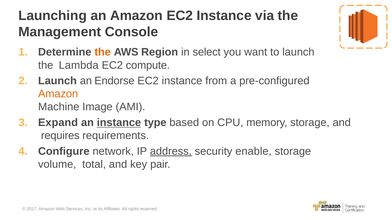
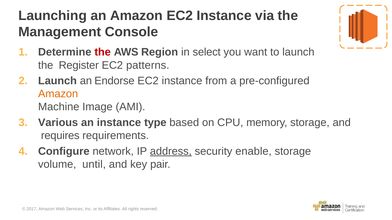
the at (103, 52) colour: orange -> red
Lambda: Lambda -> Register
compute: compute -> patterns
Expand: Expand -> Various
instance at (119, 123) underline: present -> none
total: total -> until
